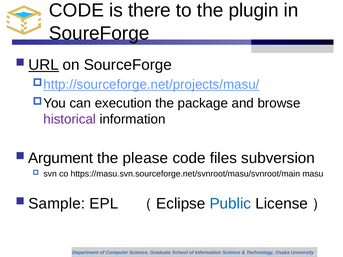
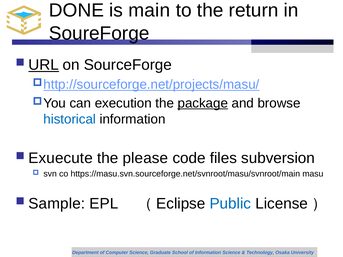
CODE at (76, 10): CODE -> DONE
there: there -> main
plugin: plugin -> return
package underline: none -> present
historical colour: purple -> blue
Argument: Argument -> Exuecute
